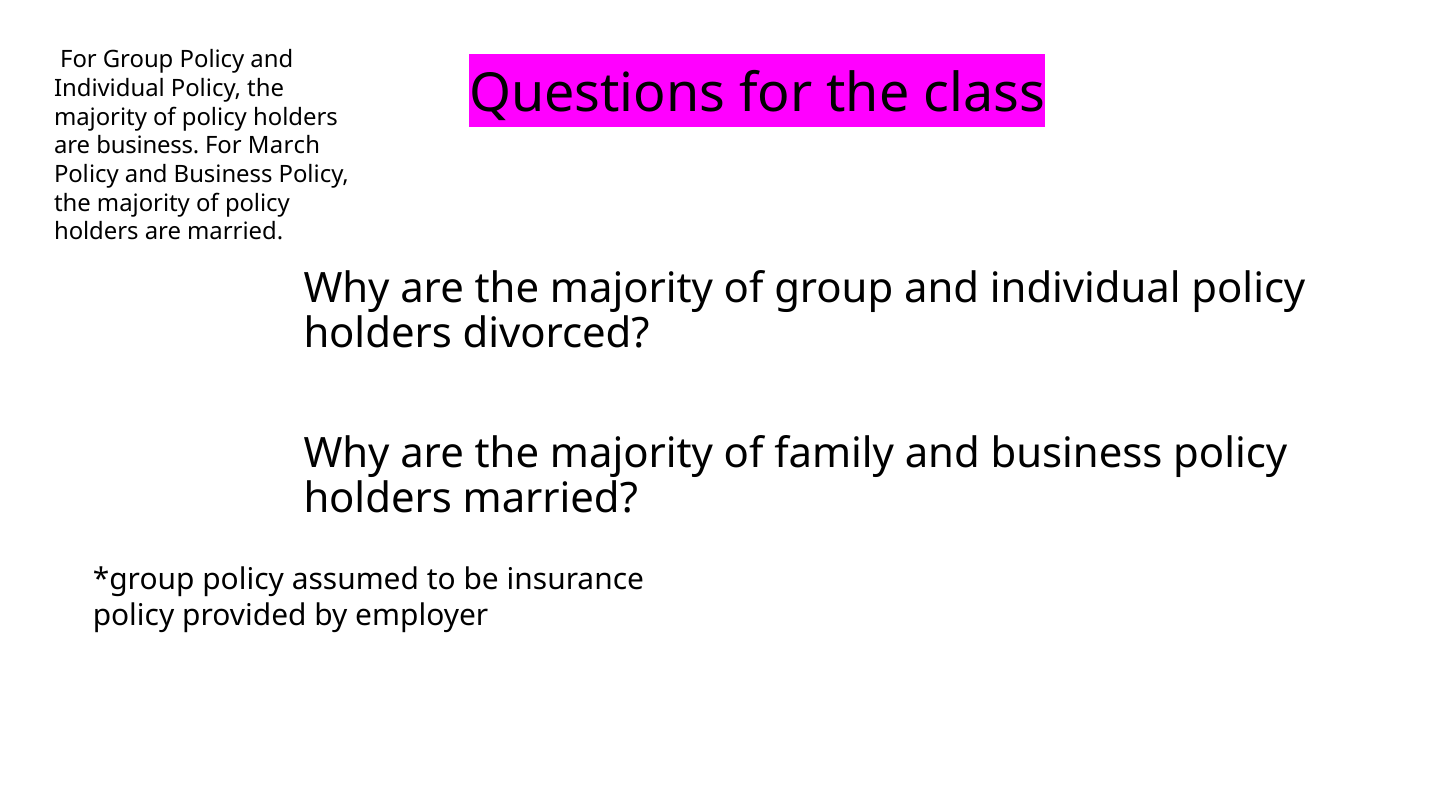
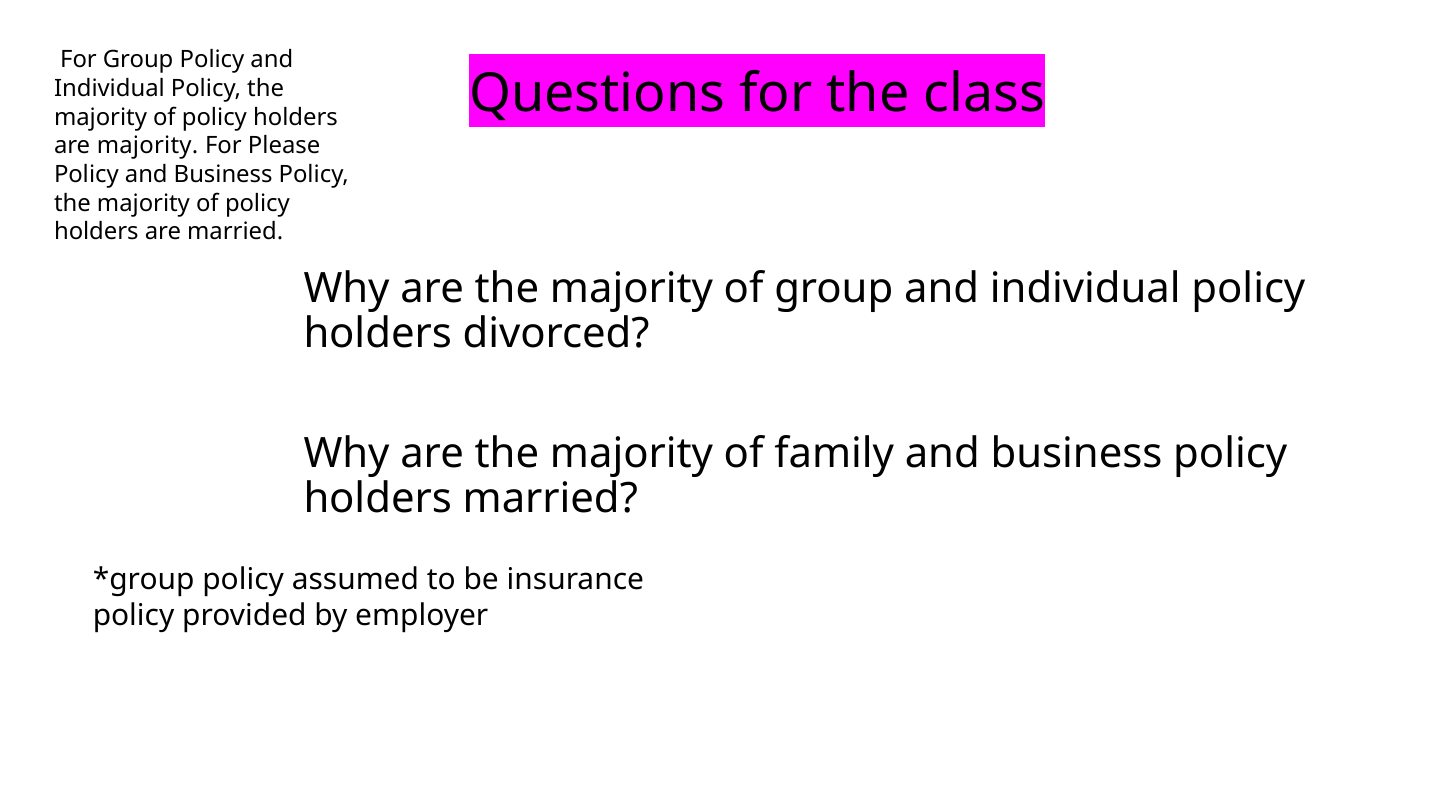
are business: business -> majority
March: March -> Please
